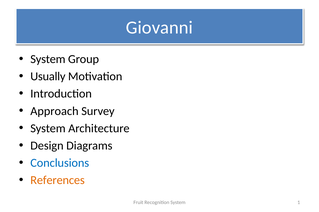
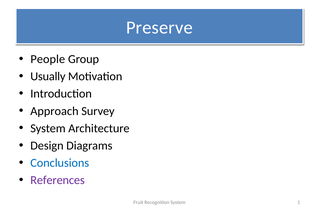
Giovanni: Giovanni -> Preserve
System at (48, 59): System -> People
References colour: orange -> purple
